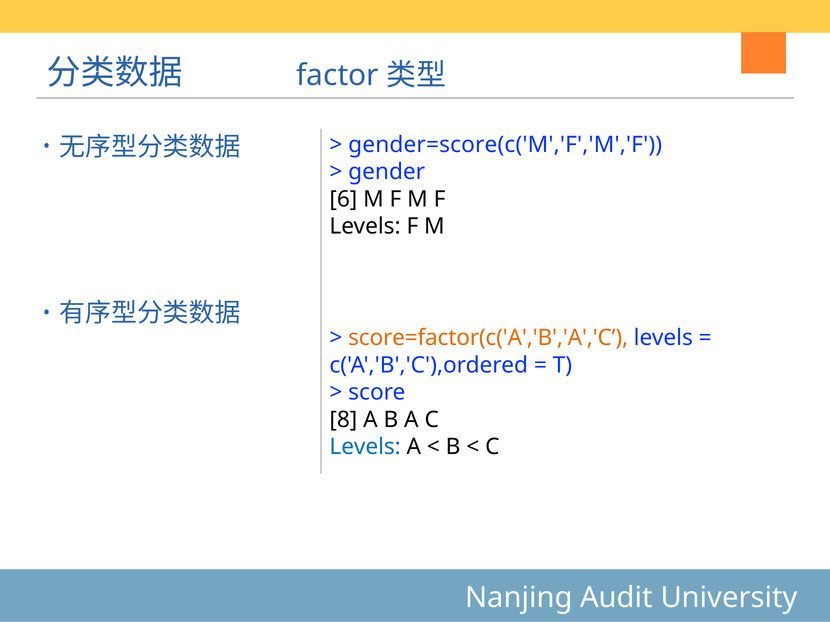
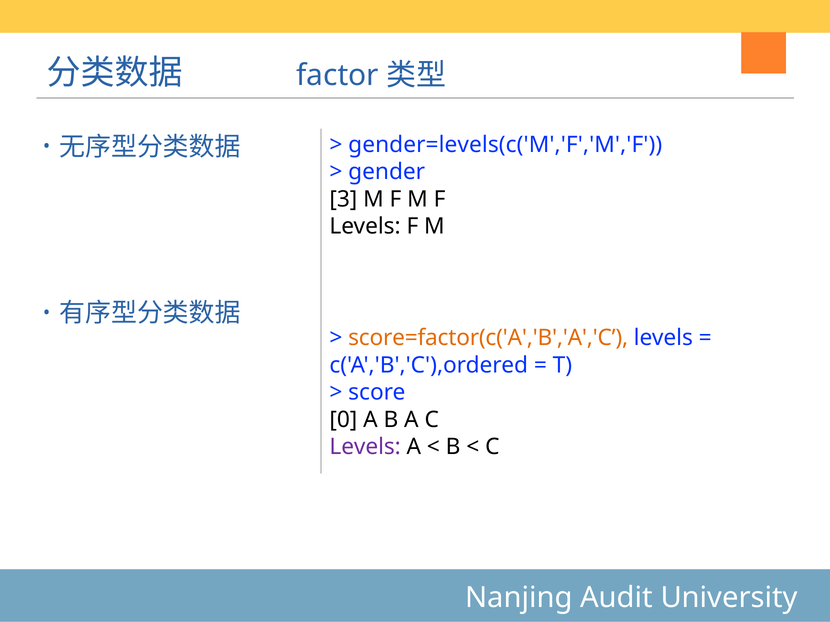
gender=score(c('M','F','M','F: gender=score(c('M','F','M','F -> gender=levels(c('M','F','M','F
6: 6 -> 3
8: 8 -> 0
Levels at (365, 447) colour: blue -> purple
